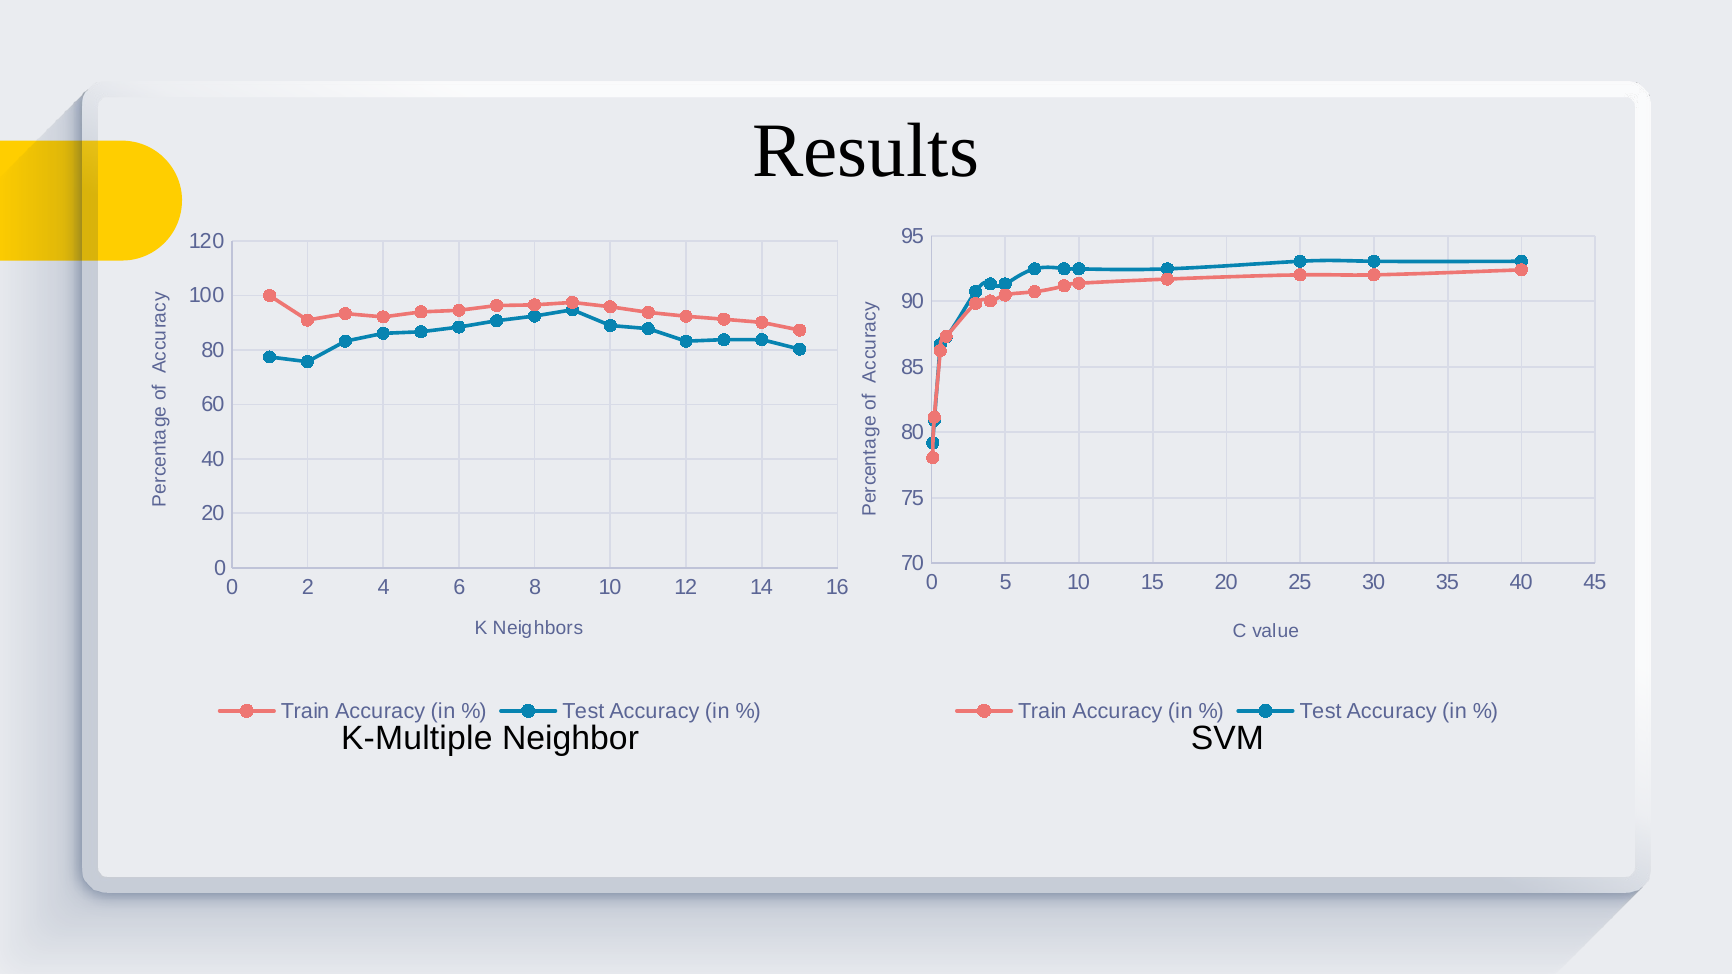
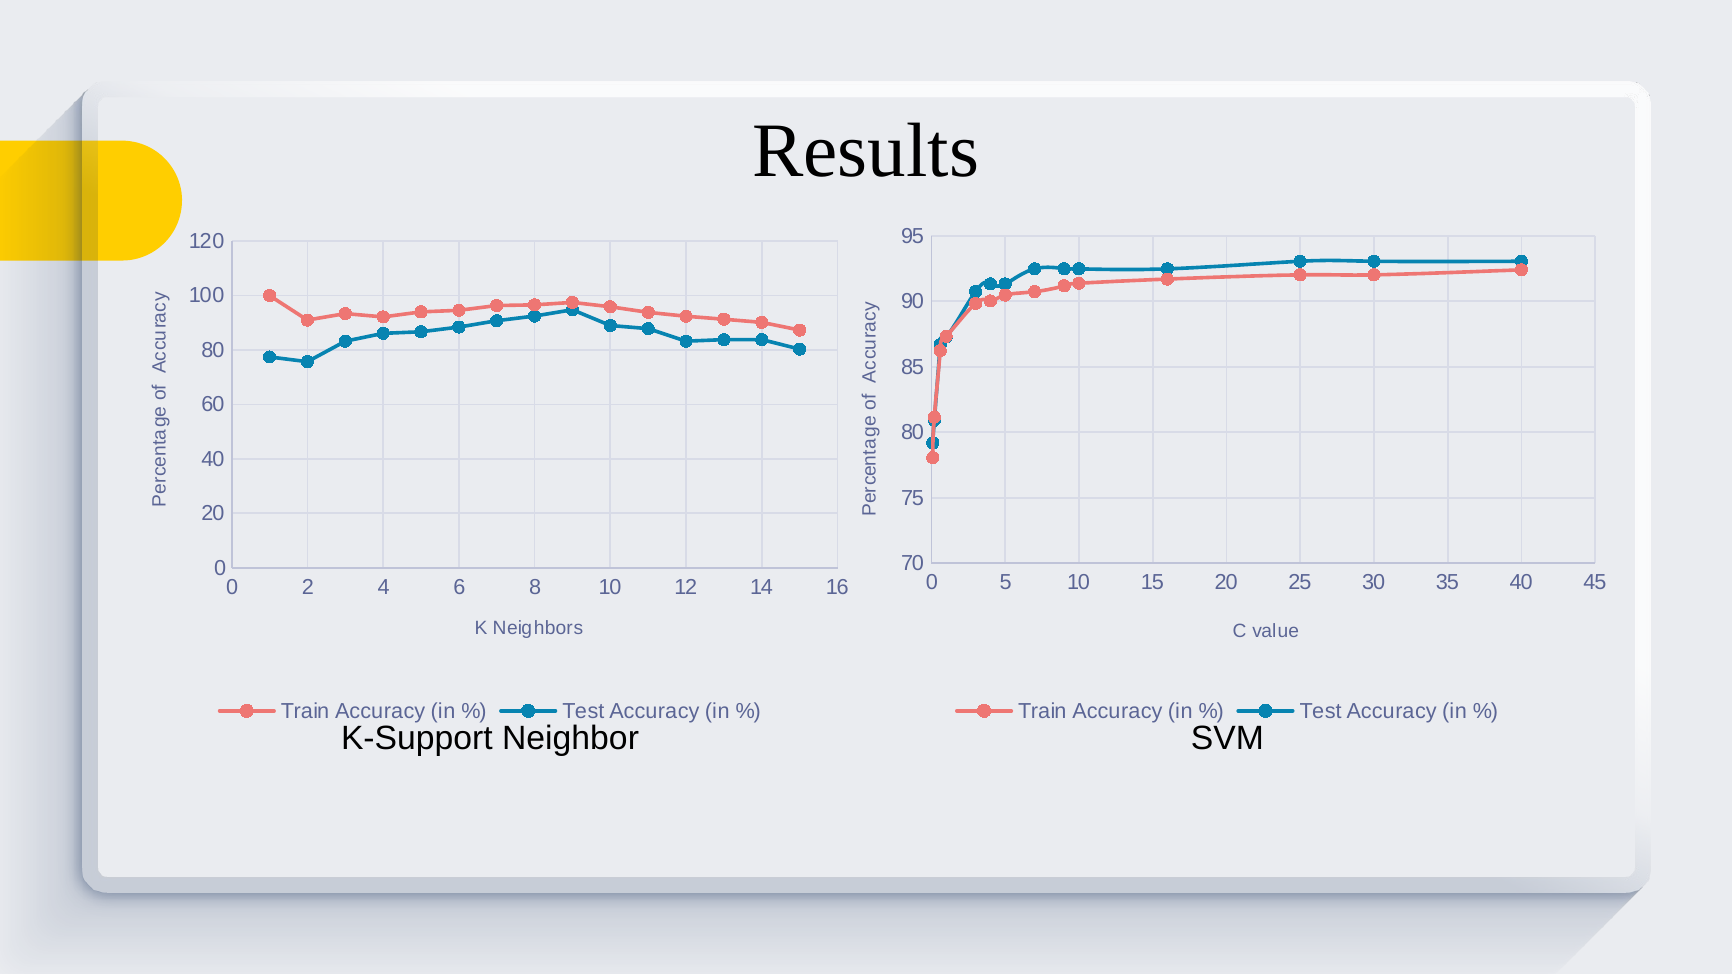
K-Multiple: K-Multiple -> K-Support
